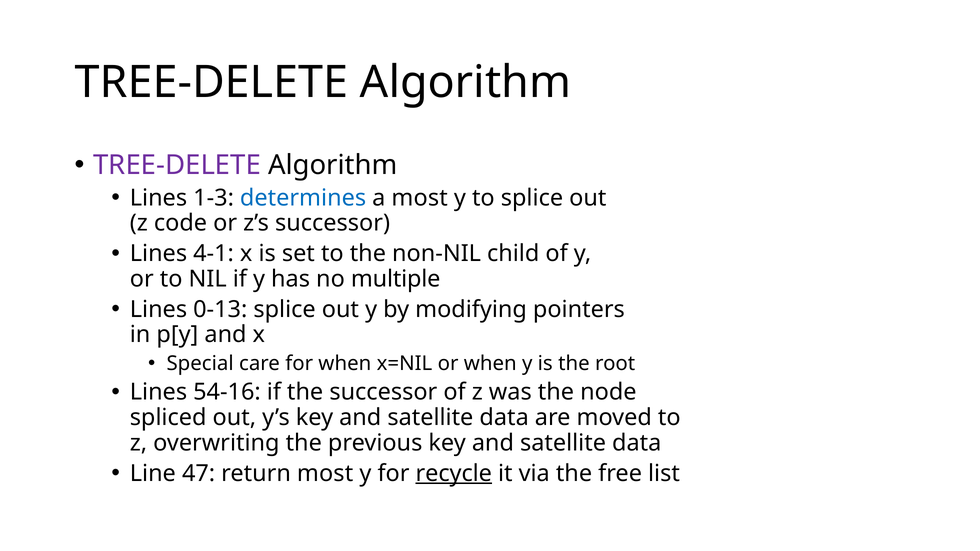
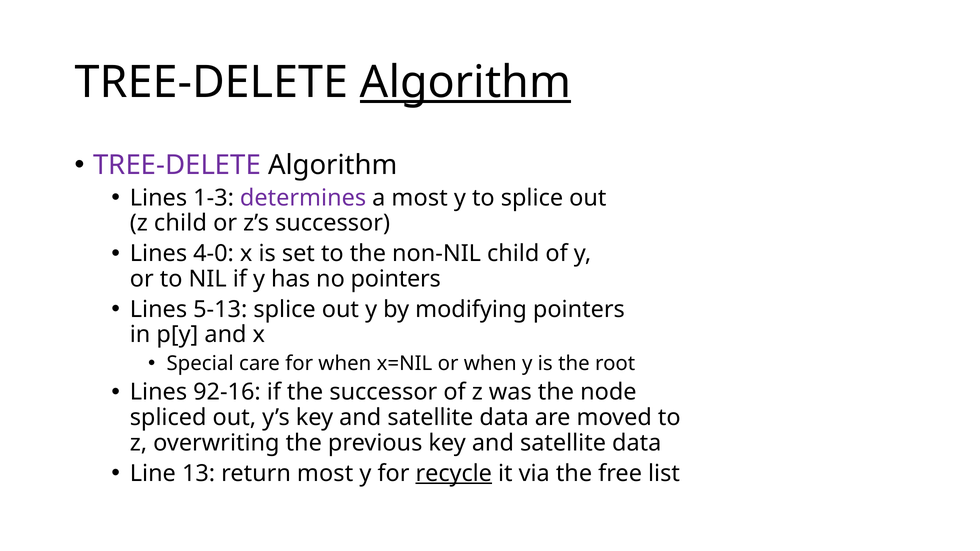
Algorithm at (465, 82) underline: none -> present
determines colour: blue -> purple
z code: code -> child
4-1: 4-1 -> 4-0
no multiple: multiple -> pointers
0-13: 0-13 -> 5-13
54-16: 54-16 -> 92-16
47: 47 -> 13
